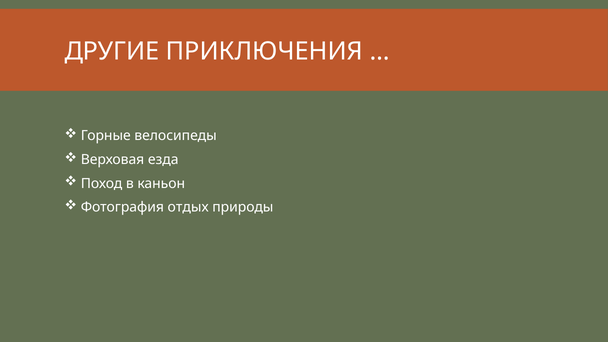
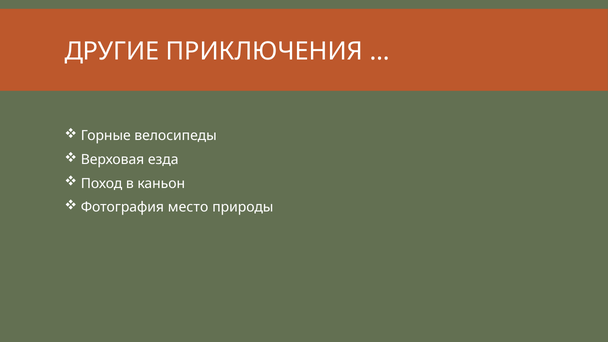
отдых: отдых -> место
